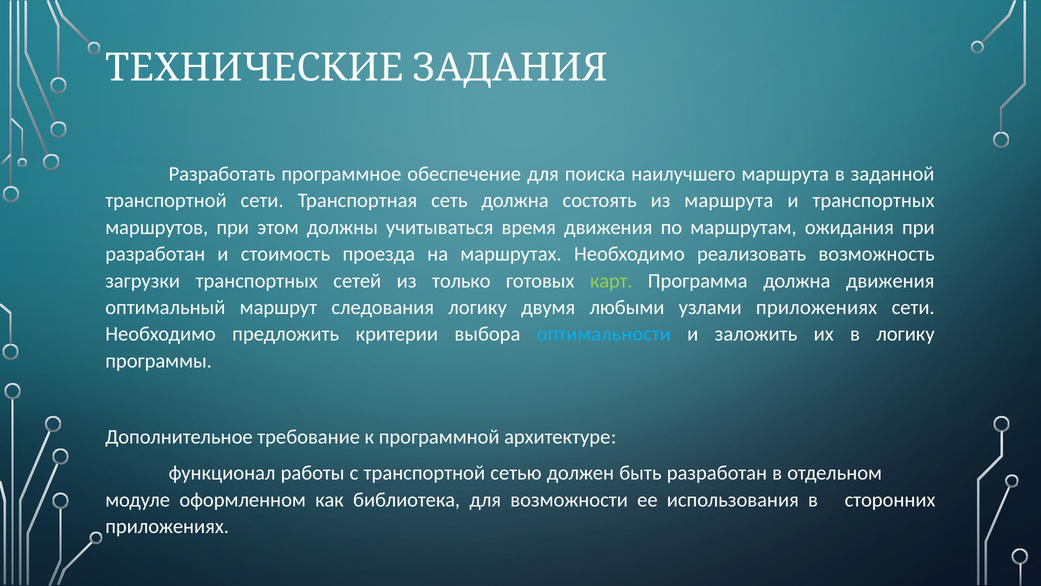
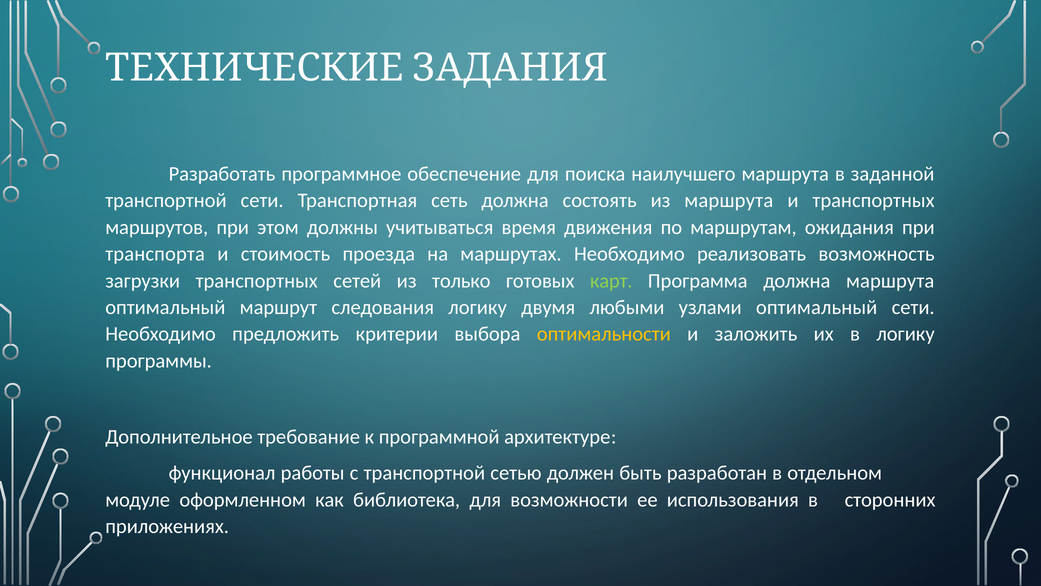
разработан at (155, 254): разработан -> транспорта
должна движения: движения -> маршрута
узлами приложениях: приложениях -> оптимальный
оптимальности colour: light blue -> yellow
